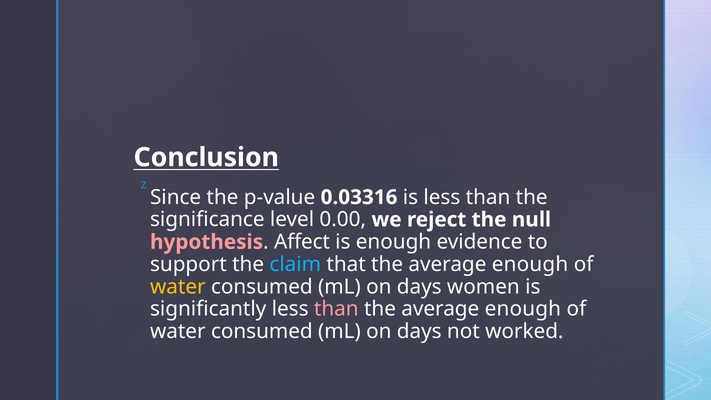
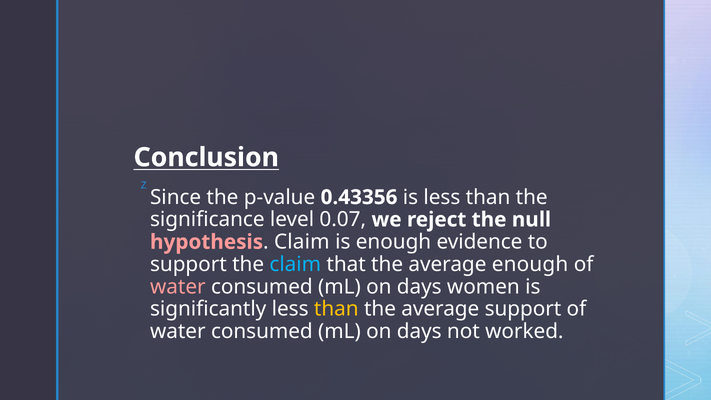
0.03316: 0.03316 -> 0.43356
0.00: 0.00 -> 0.07
Affect at (302, 242): Affect -> Claim
water at (178, 287) colour: yellow -> pink
than at (336, 309) colour: pink -> yellow
enough at (523, 309): enough -> support
